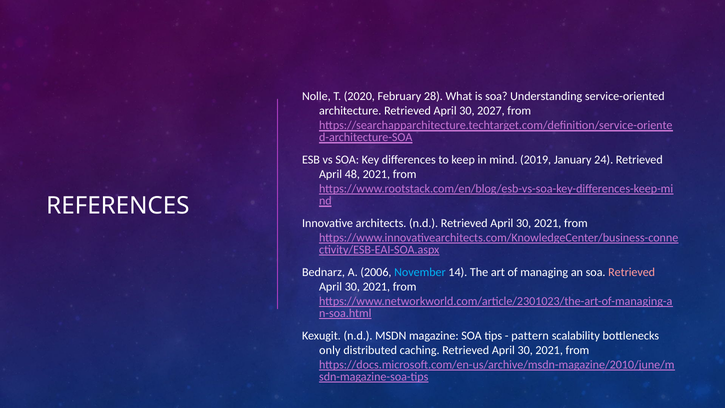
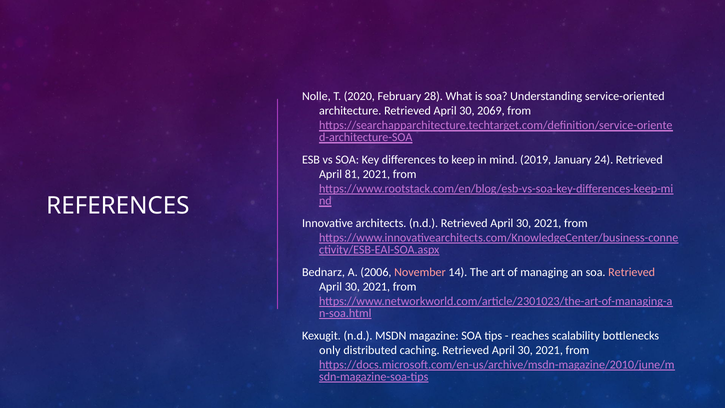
2027: 2027 -> 2069
48: 48 -> 81
November colour: light blue -> pink
pattern: pattern -> reaches
